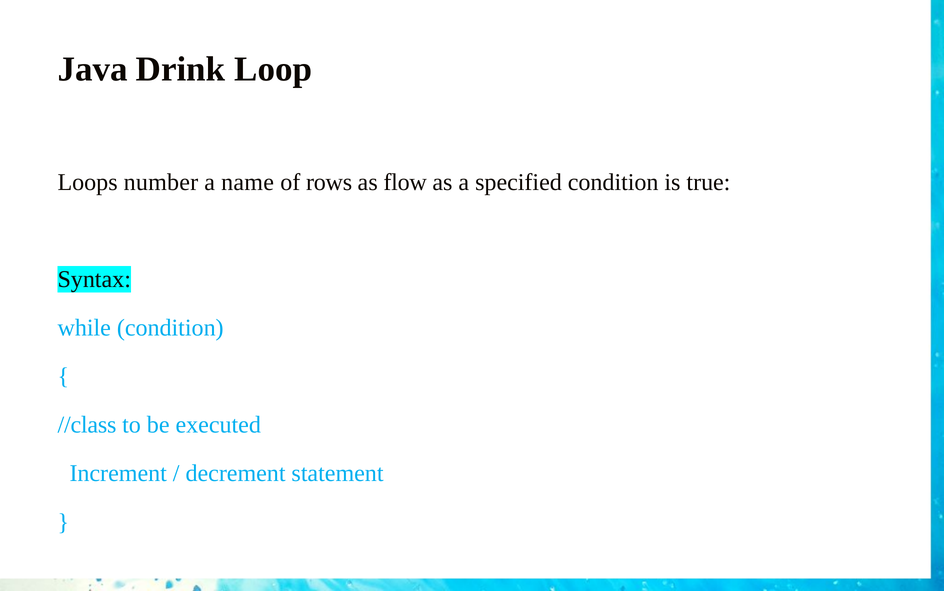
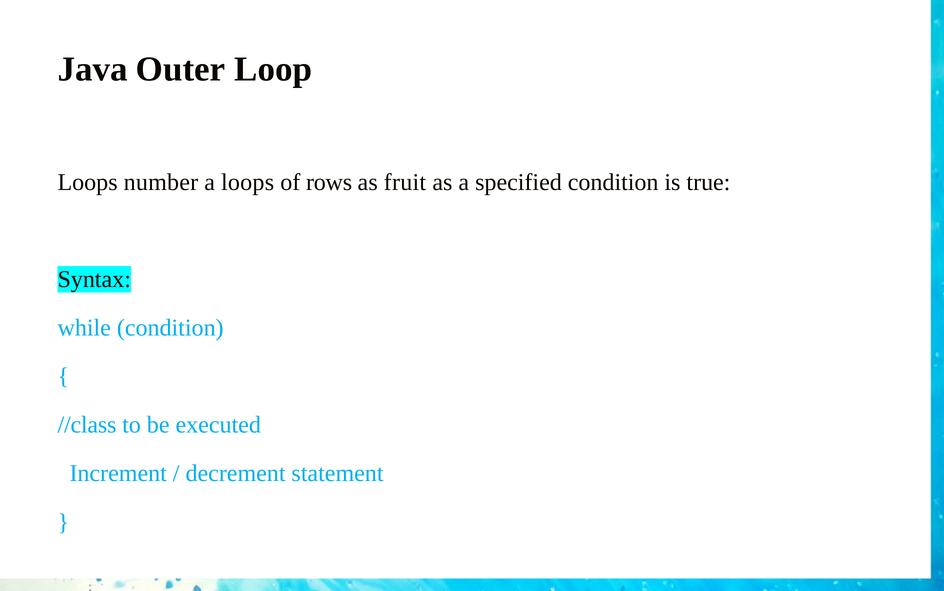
Drink: Drink -> Outer
a name: name -> loops
flow: flow -> fruit
